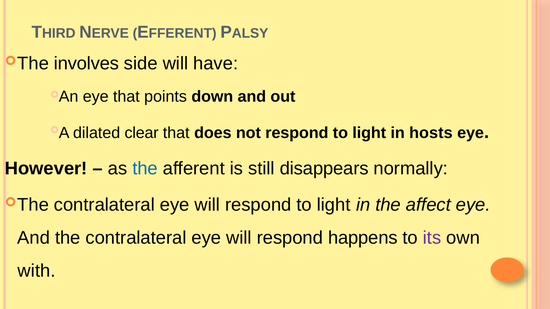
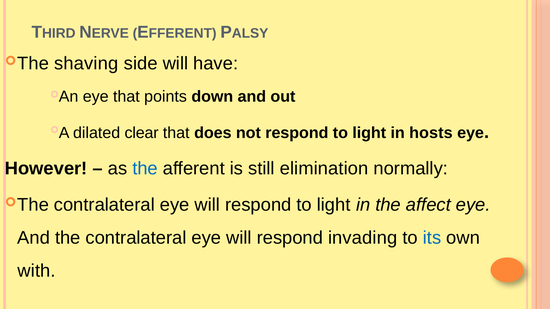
involves: involves -> shaving
disappears: disappears -> elimination
happens: happens -> invading
its colour: purple -> blue
